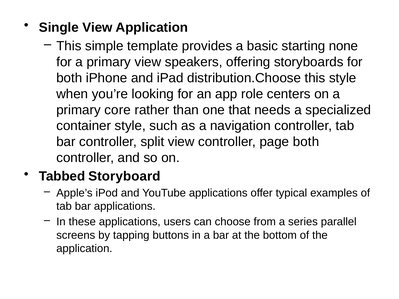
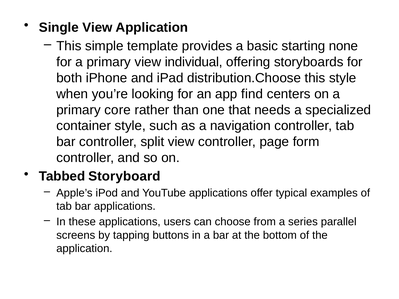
speakers: speakers -> individual
role: role -> find
page both: both -> form
